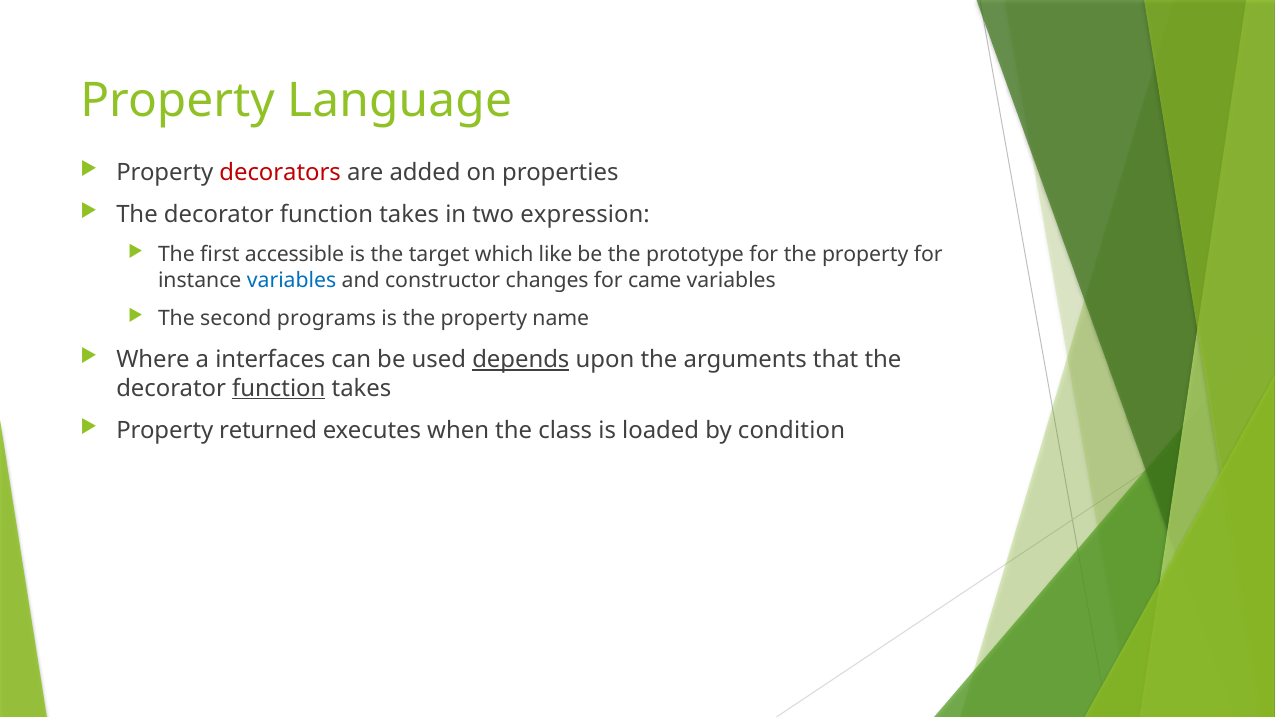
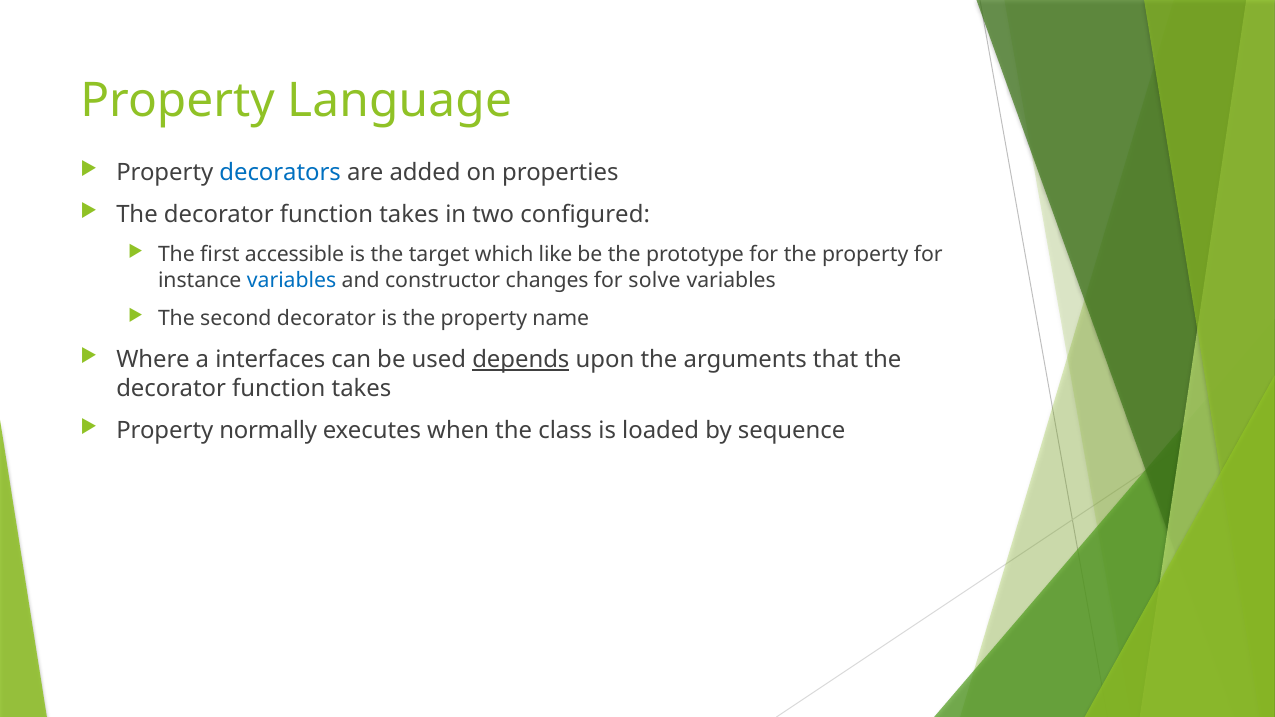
decorators colour: red -> blue
expression: expression -> configured
came: came -> solve
second programs: programs -> decorator
function at (279, 388) underline: present -> none
returned: returned -> normally
condition: condition -> sequence
